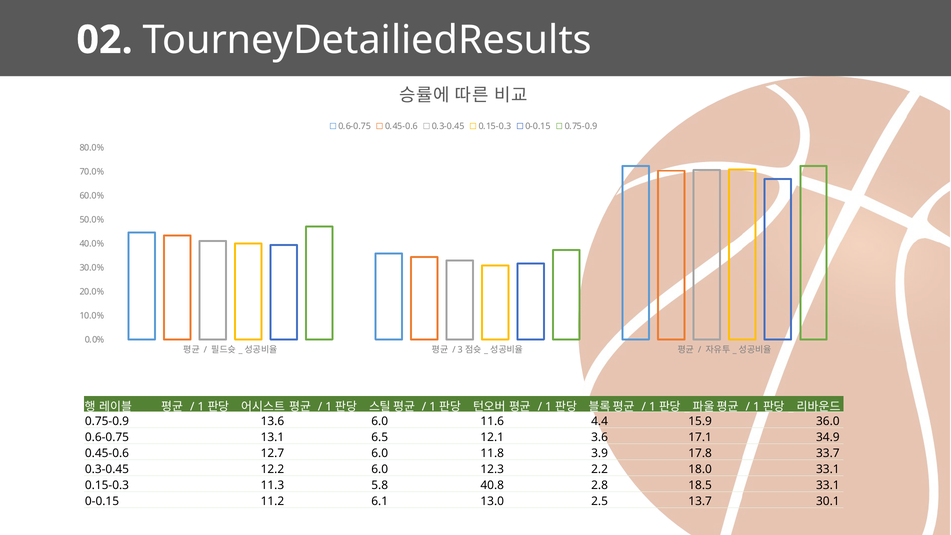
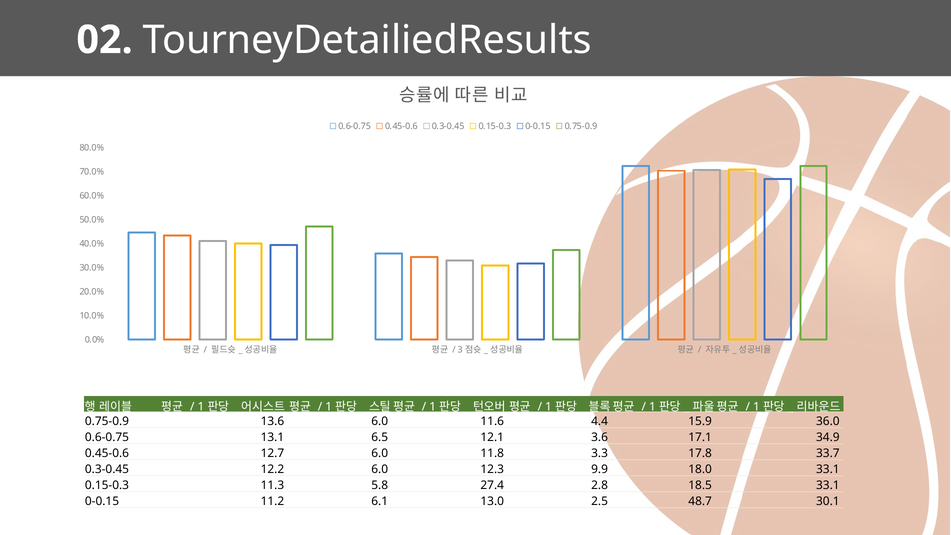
3.9: 3.9 -> 3.3
2.2: 2.2 -> 9.9
40.8: 40.8 -> 27.4
13.7: 13.7 -> 48.7
